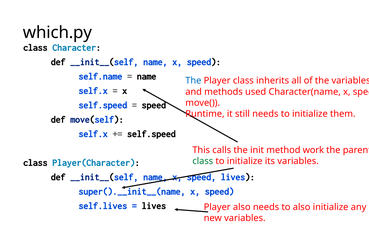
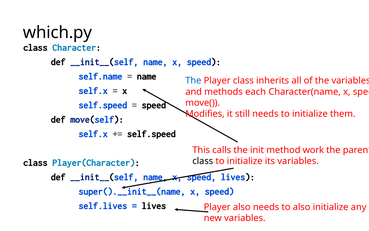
used: used -> each
Runtime: Runtime -> Modifies
class at (203, 161) colour: green -> black
